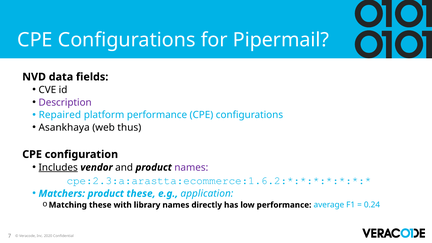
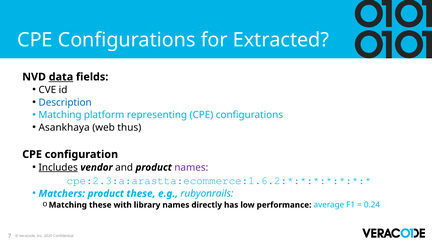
Pipermail: Pipermail -> Extracted
data underline: none -> present
Description colour: purple -> blue
Repaired at (60, 115): Repaired -> Matching
platform performance: performance -> representing
application: application -> rubyonrails
